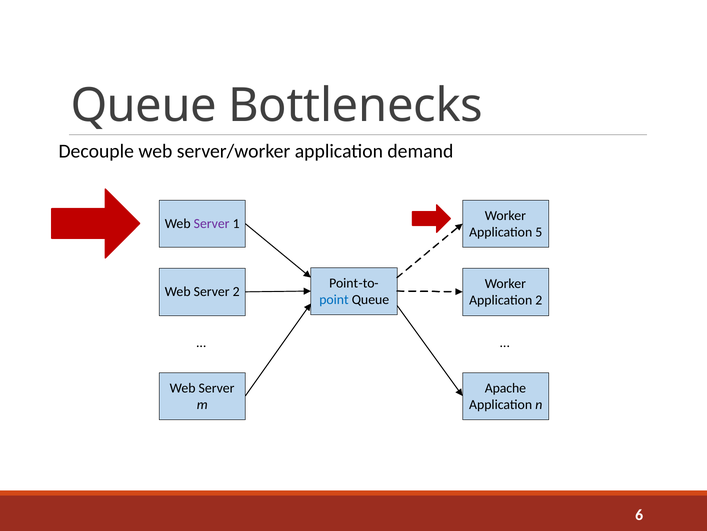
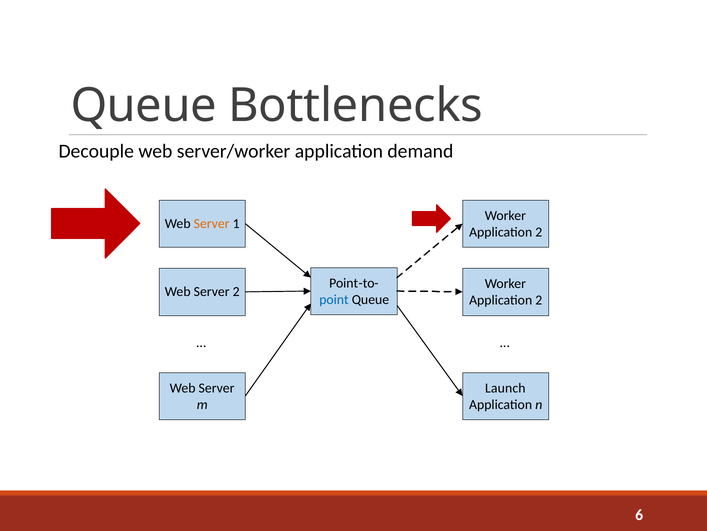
Server at (212, 224) colour: purple -> orange
5 at (539, 232): 5 -> 2
Apache: Apache -> Launch
